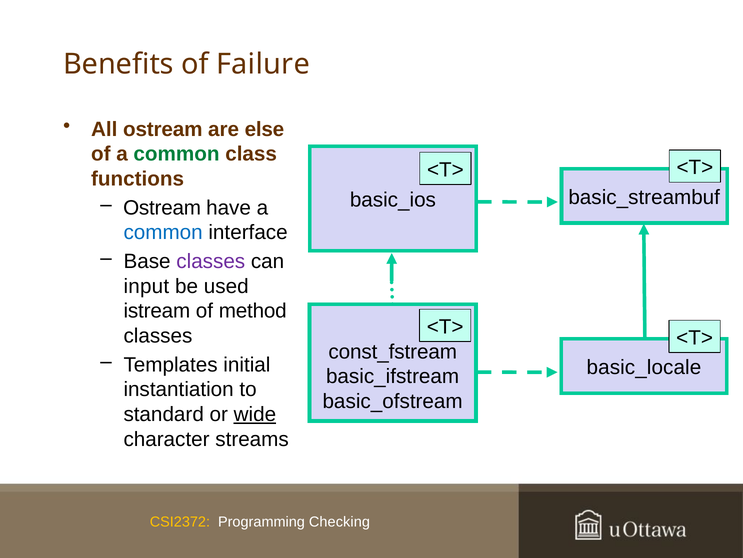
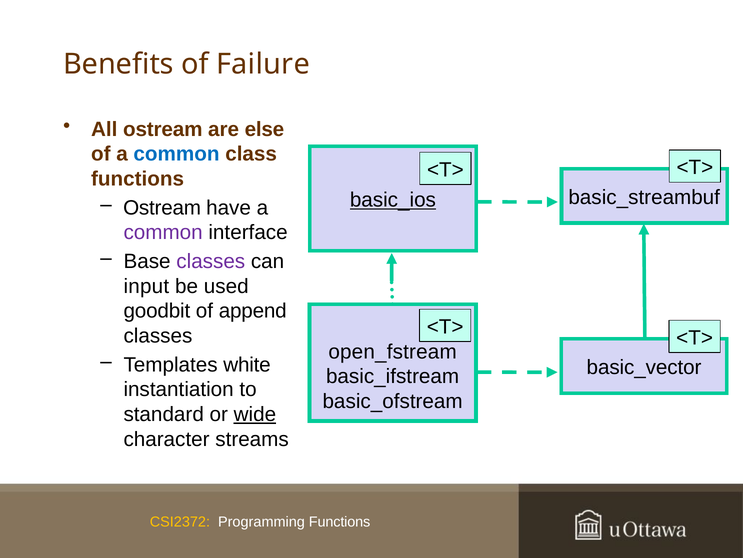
common at (176, 154) colour: green -> blue
basic_ios underline: none -> present
common at (163, 232) colour: blue -> purple
istream: istream -> goodbit
method: method -> append
const_fstream: const_fstream -> open_fstream
initial: initial -> white
basic_locale: basic_locale -> basic_vector
Programming Checking: Checking -> Functions
